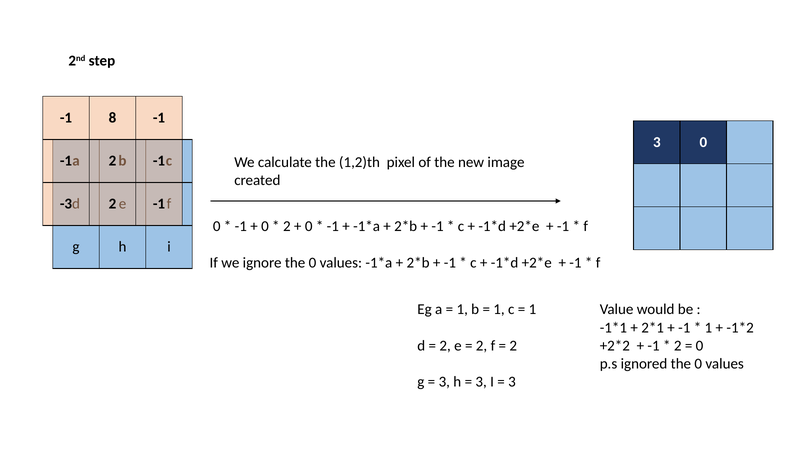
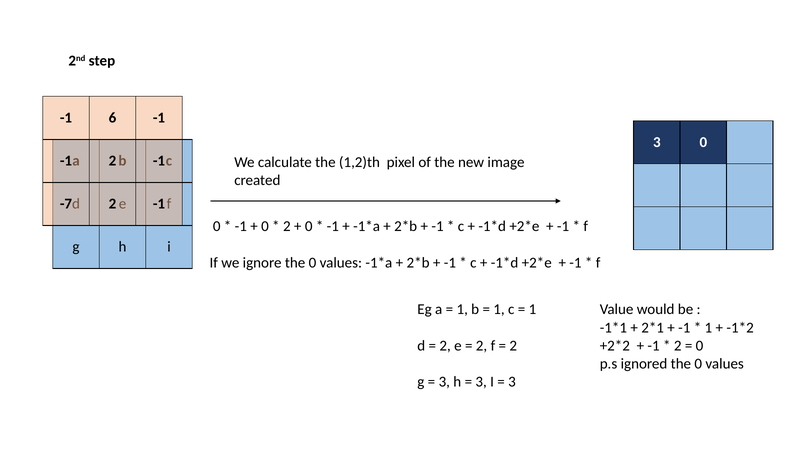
8: 8 -> 6
-3: -3 -> -7
